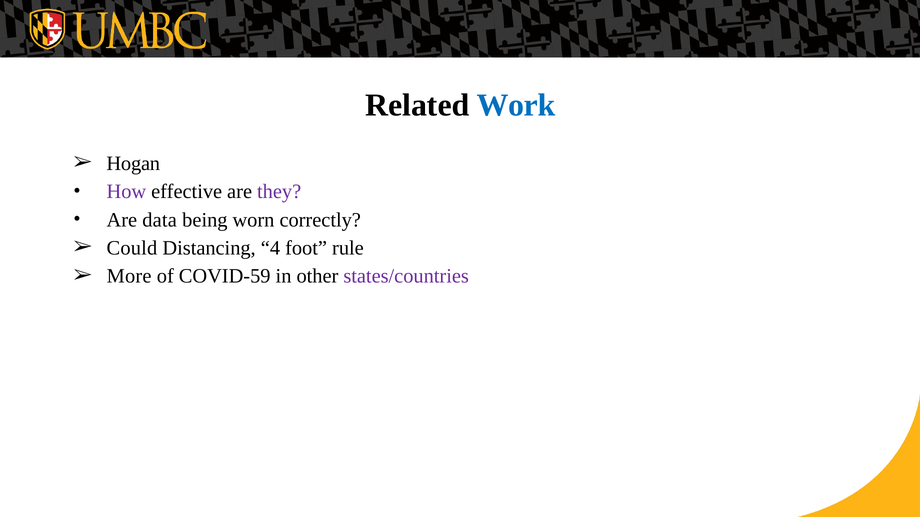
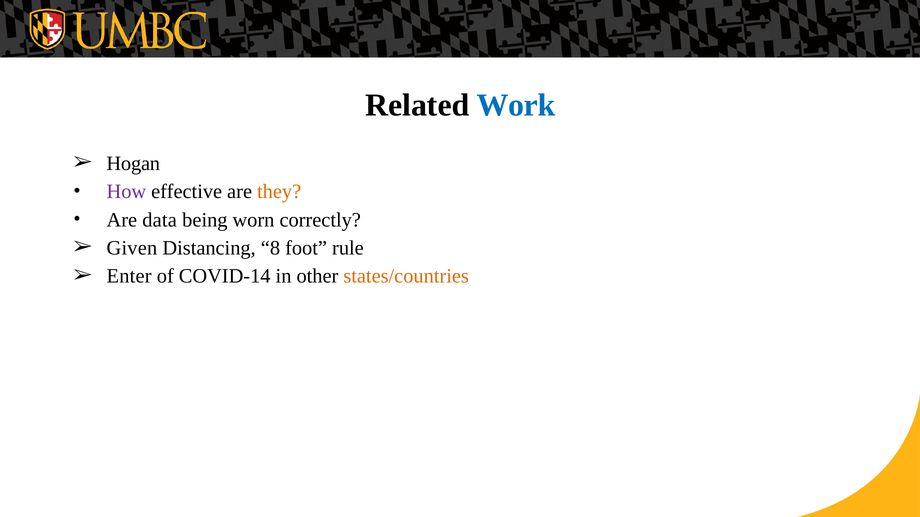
they colour: purple -> orange
Could: Could -> Given
4: 4 -> 8
More: More -> Enter
COVID-59: COVID-59 -> COVID-14
states/countries colour: purple -> orange
